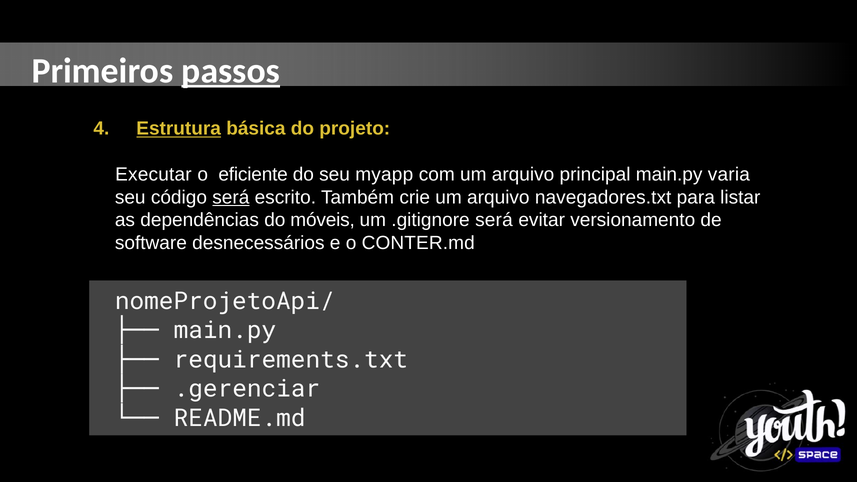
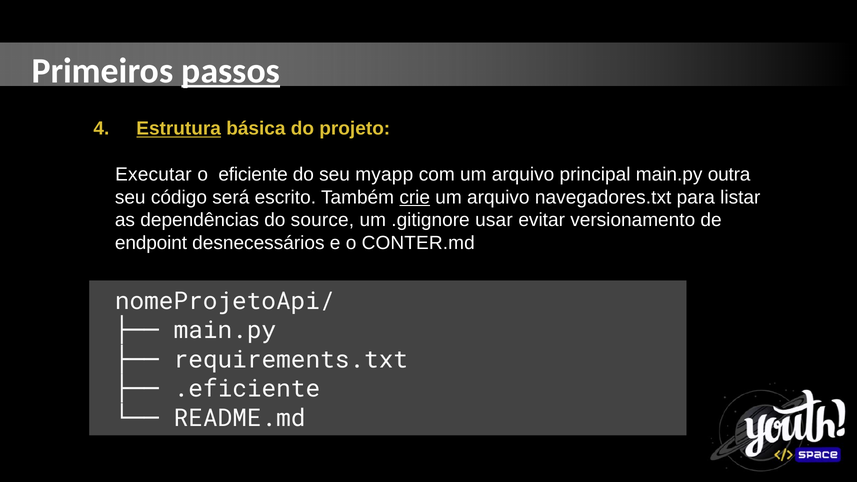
varia: varia -> outra
será at (231, 197) underline: present -> none
crie underline: none -> present
móveis: móveis -> source
.gitignore será: será -> usar
software: software -> endpoint
.gerenciar: .gerenciar -> .eficiente
